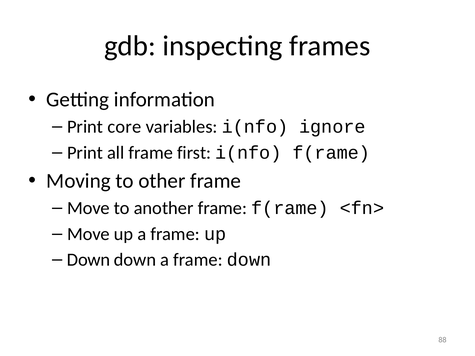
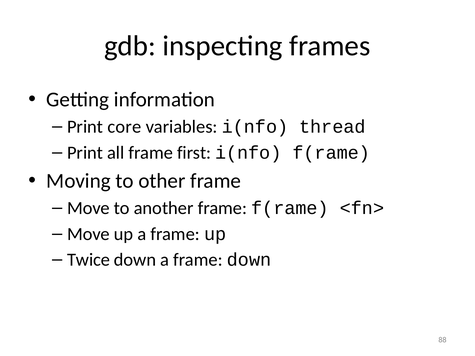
ignore: ignore -> thread
Down at (89, 260): Down -> Twice
